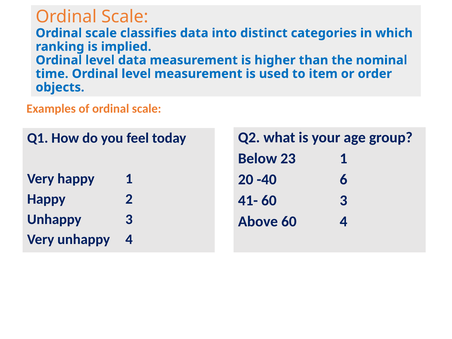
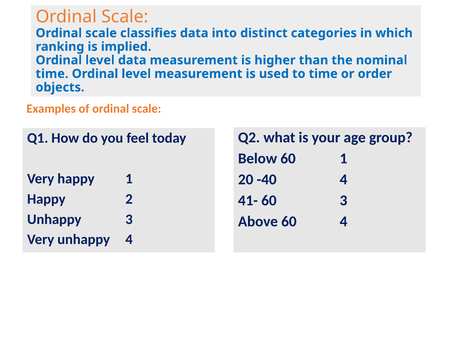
to item: item -> time
Below 23: 23 -> 60
-40 6: 6 -> 4
